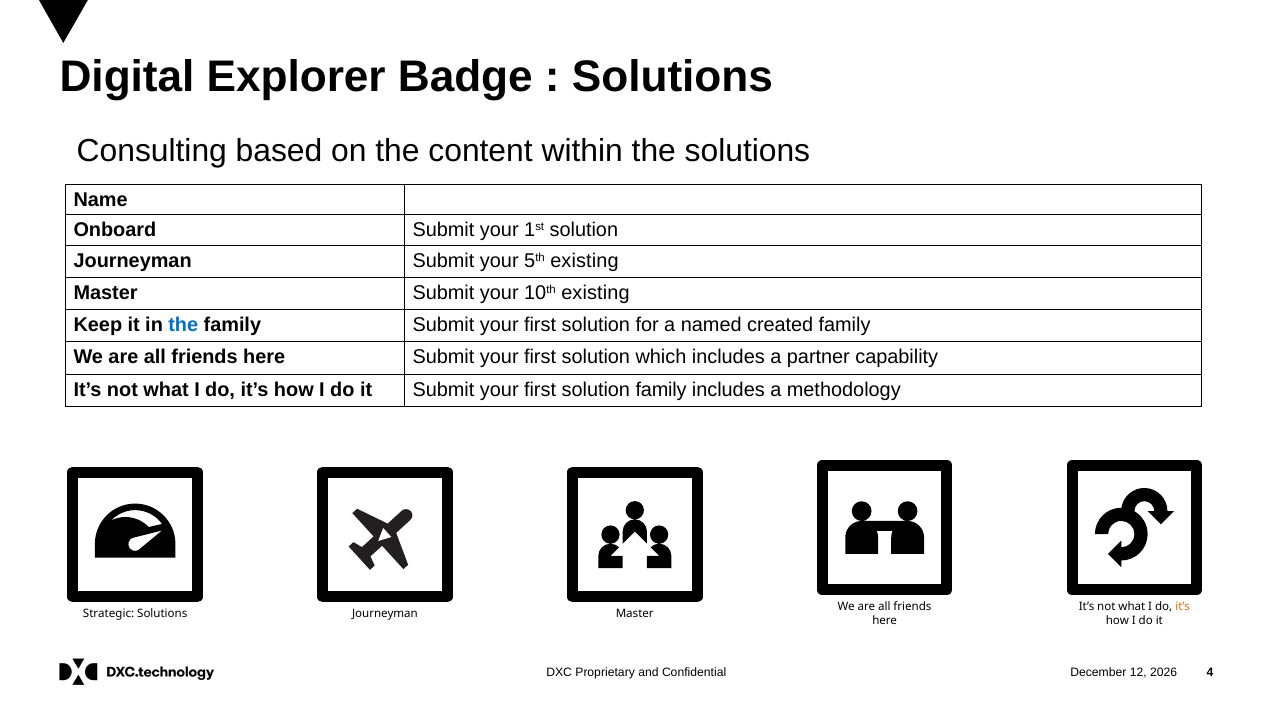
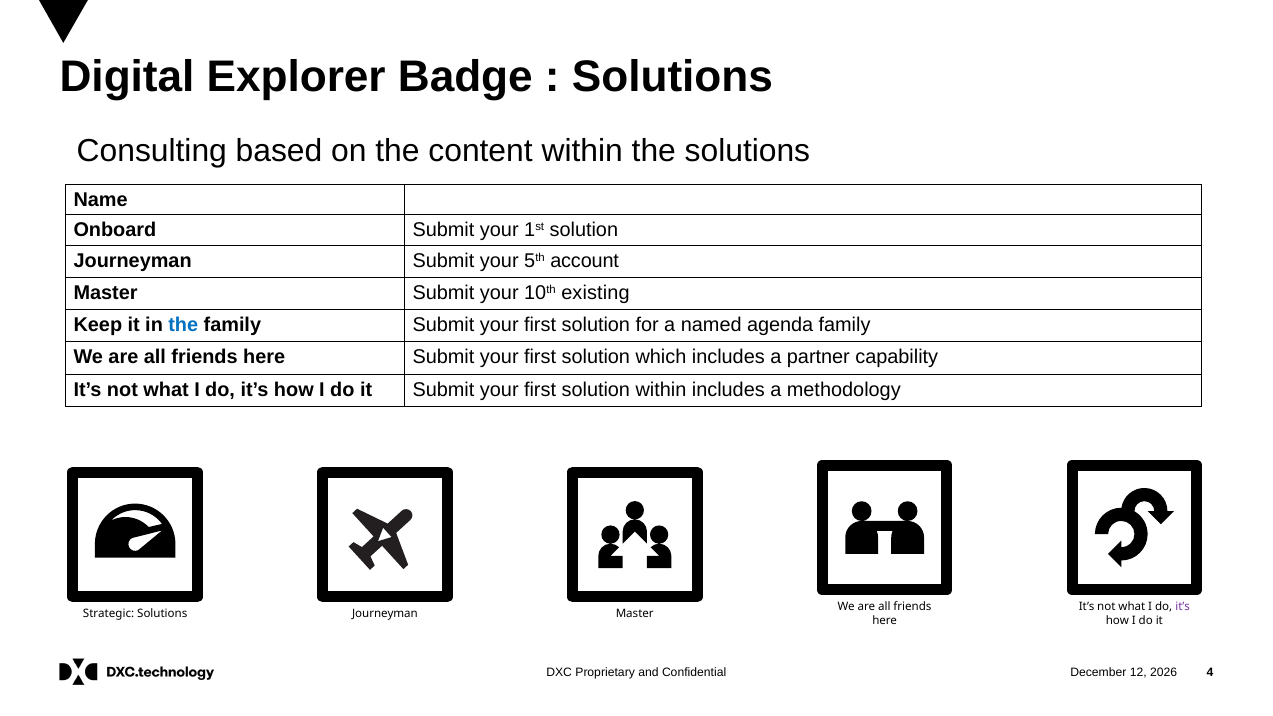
5th existing: existing -> account
created: created -> agenda
solution family: family -> within
it’s at (1183, 607) colour: orange -> purple
